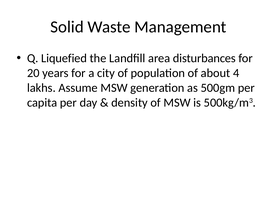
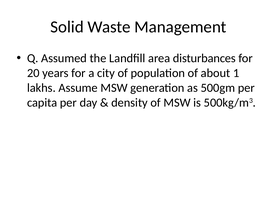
Liquefied: Liquefied -> Assumed
4: 4 -> 1
